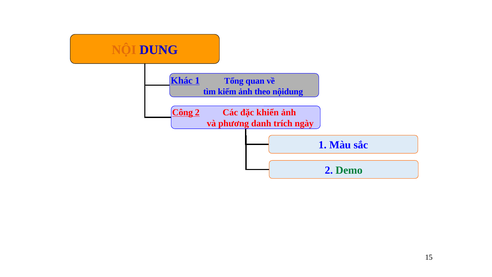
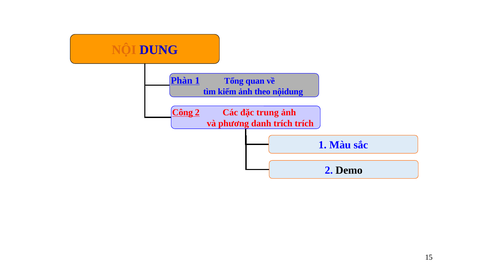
Khác: Khác -> Phàn
khiển: khiển -> trung
trích ngày: ngày -> trích
Demo colour: green -> black
